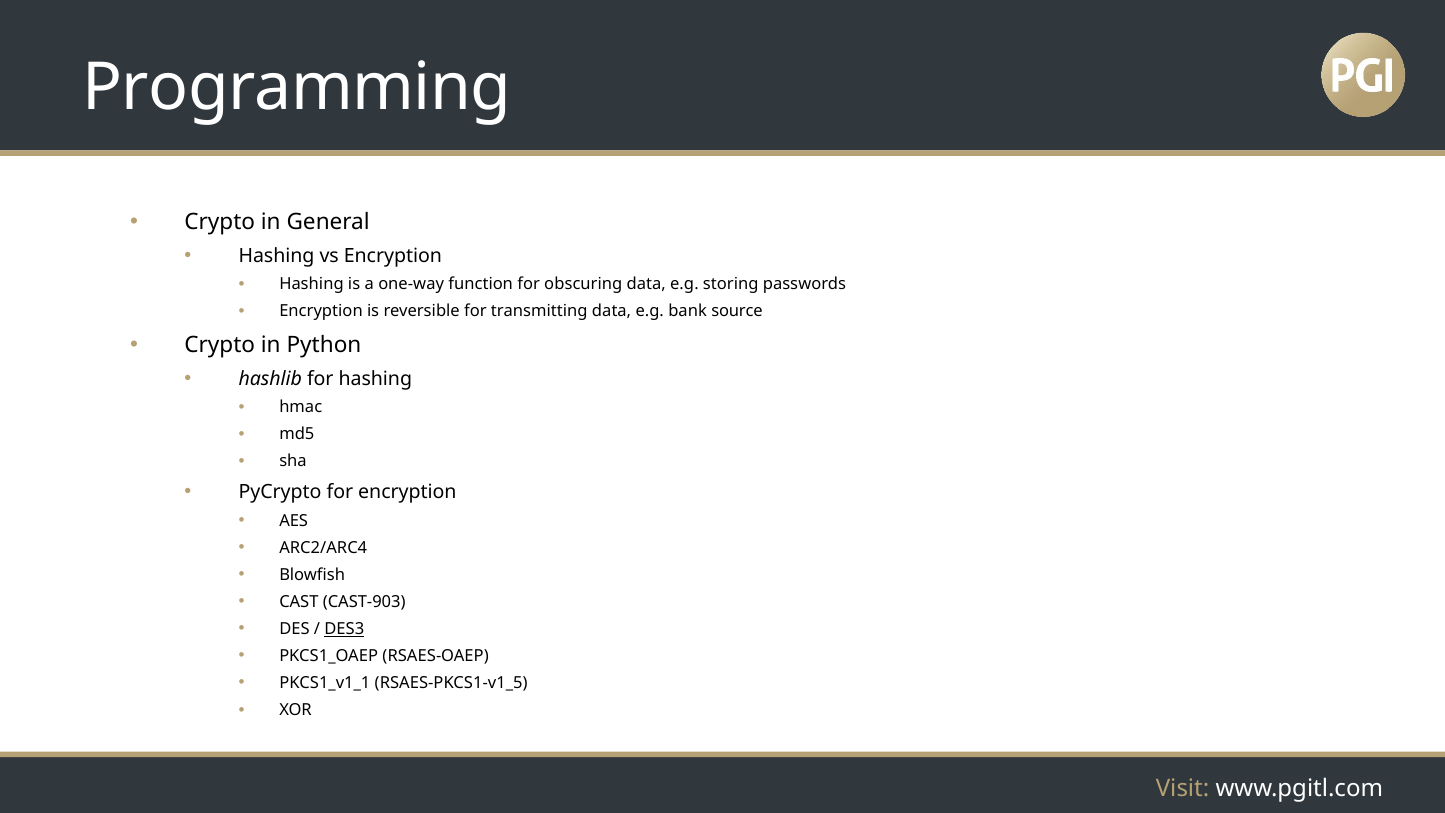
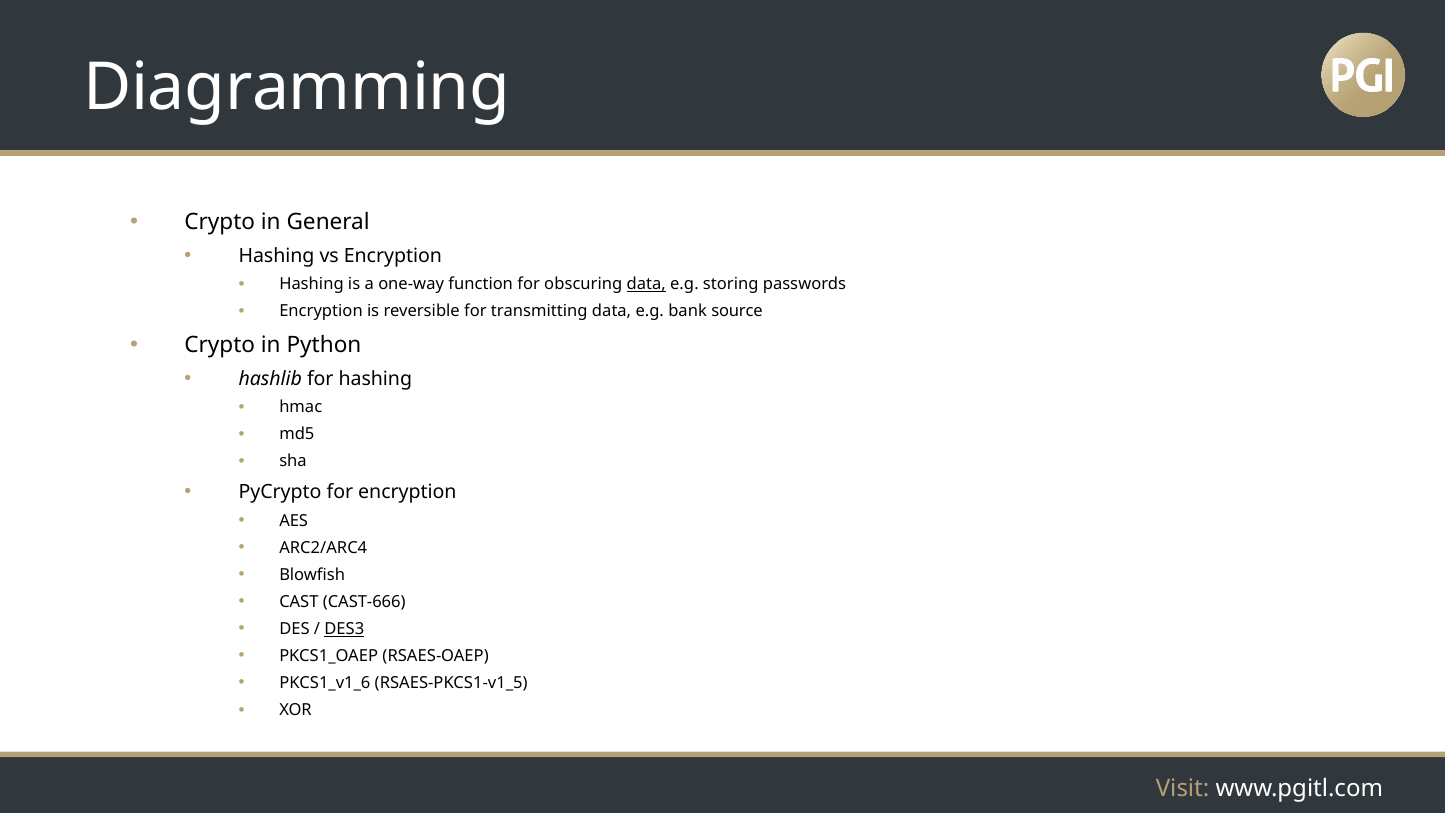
Programming: Programming -> Diagramming
data at (646, 284) underline: none -> present
CAST-903: CAST-903 -> CAST-666
PKCS1_v1_1: PKCS1_v1_1 -> PKCS1_v1_6
